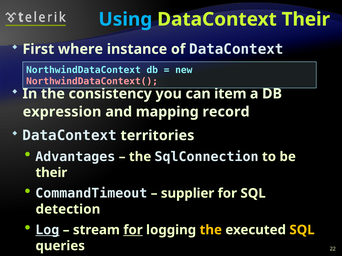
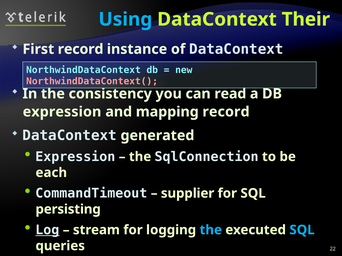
First where: where -> record
item: item -> read
territories: territories -> generated
Advantages at (75, 157): Advantages -> Expression
their at (51, 173): their -> each
detection: detection -> persisting
for at (133, 230) underline: present -> none
the at (211, 230) colour: yellow -> light blue
SQL at (302, 230) colour: yellow -> light blue
